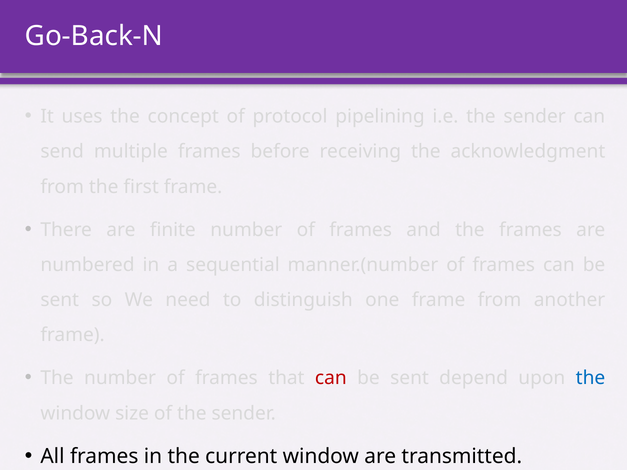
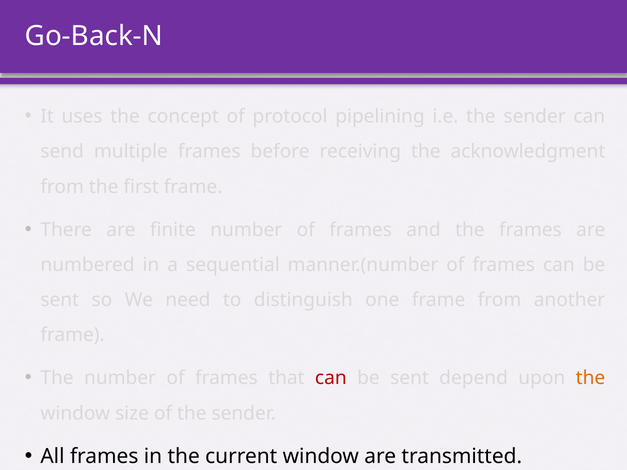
the at (591, 378) colour: blue -> orange
